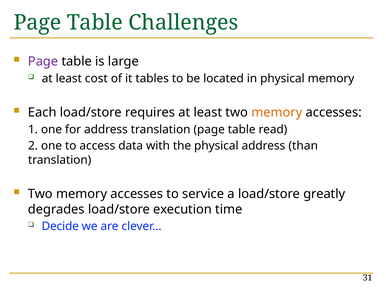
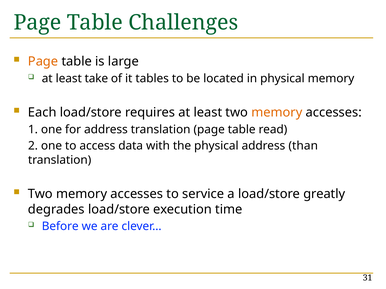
Page at (43, 62) colour: purple -> orange
cost: cost -> take
Decide: Decide -> Before
